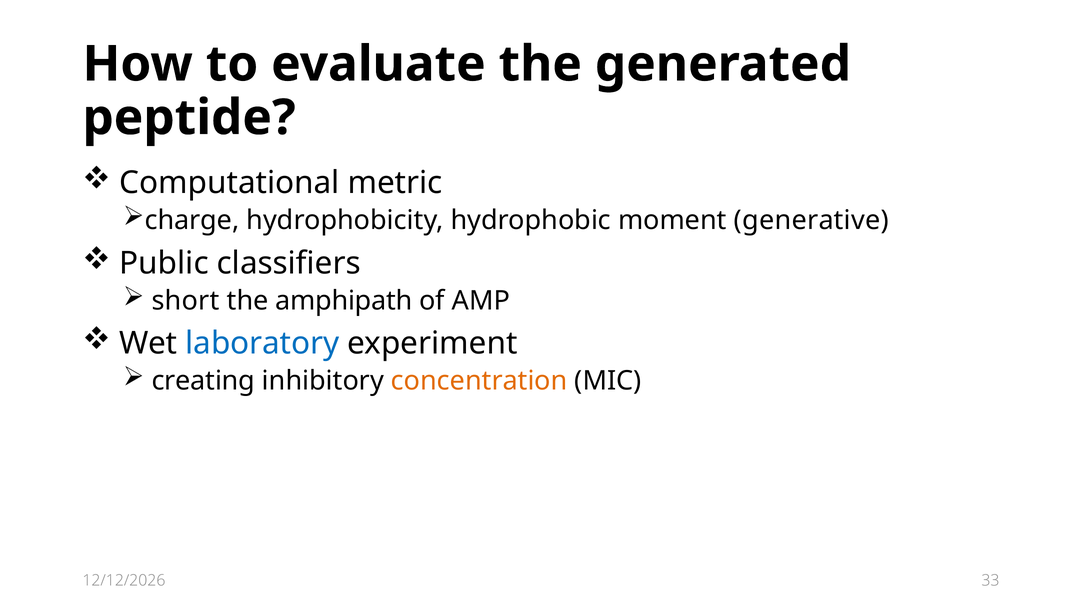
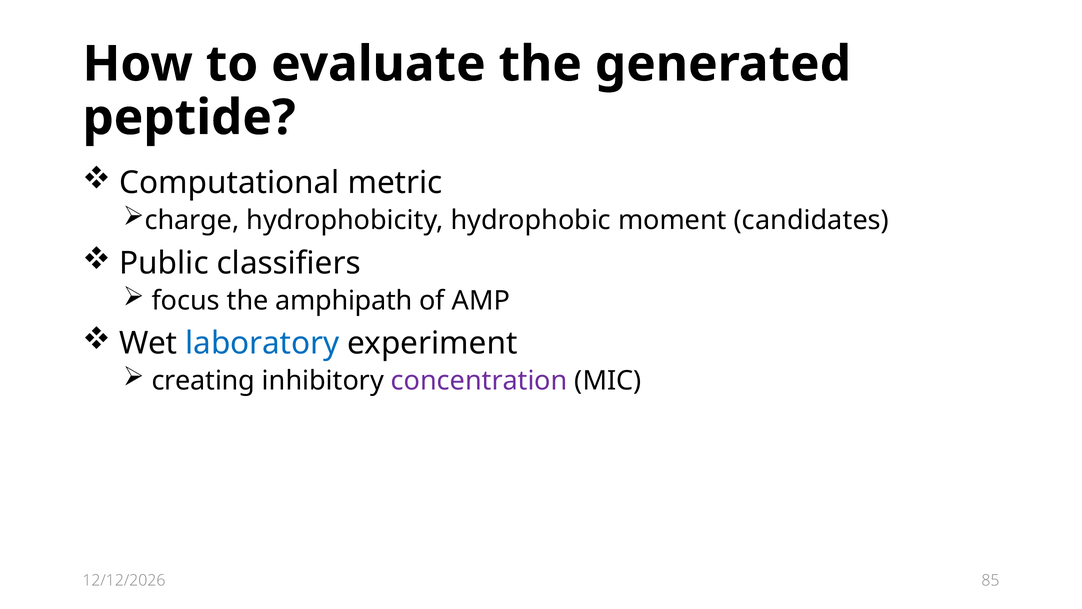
generative: generative -> candidates
short: short -> focus
concentration colour: orange -> purple
33: 33 -> 85
